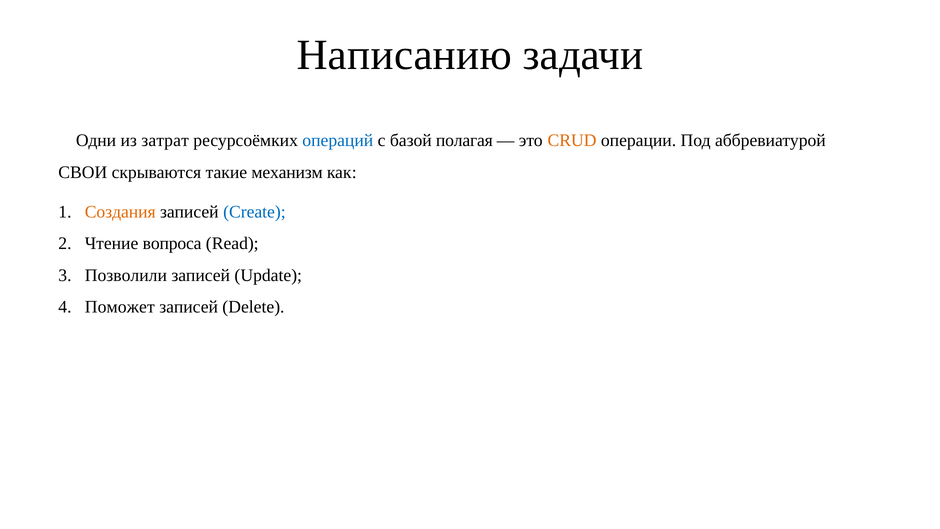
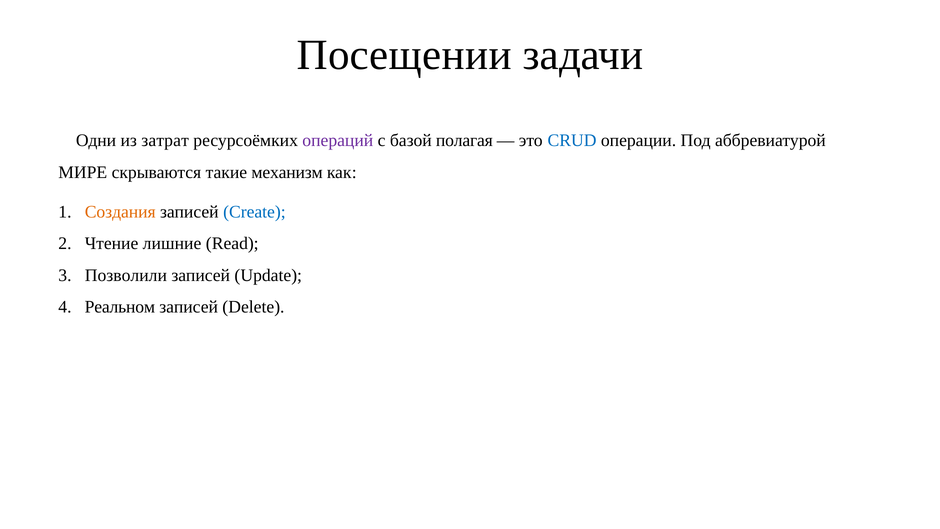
Написанию: Написанию -> Посещении
операций colour: blue -> purple
CRUD colour: orange -> blue
СВОИ: СВОИ -> МИРЕ
вопроса: вопроса -> лишние
Поможет: Поможет -> Реальном
